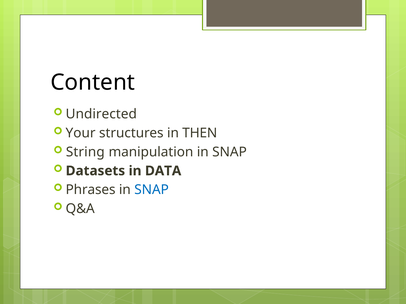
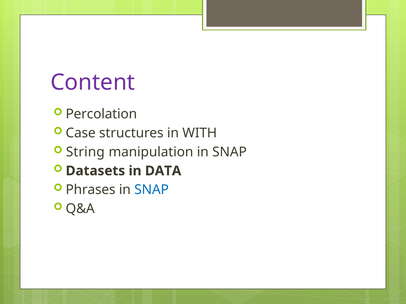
Content colour: black -> purple
Undirected: Undirected -> Percolation
Your: Your -> Case
THEN: THEN -> WITH
